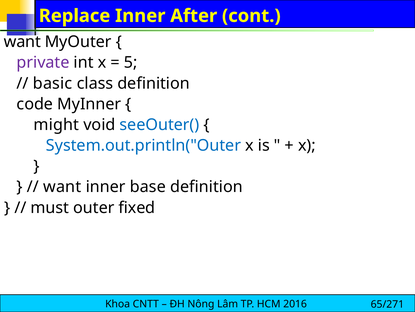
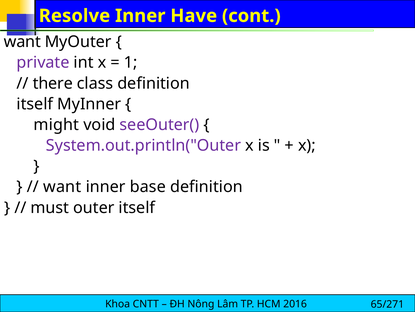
Replace: Replace -> Resolve
After: After -> Have
5: 5 -> 1
basic: basic -> there
code at (35, 104): code -> itself
seeOuter( colour: blue -> purple
System.out.println("Outer colour: blue -> purple
outer fixed: fixed -> itself
